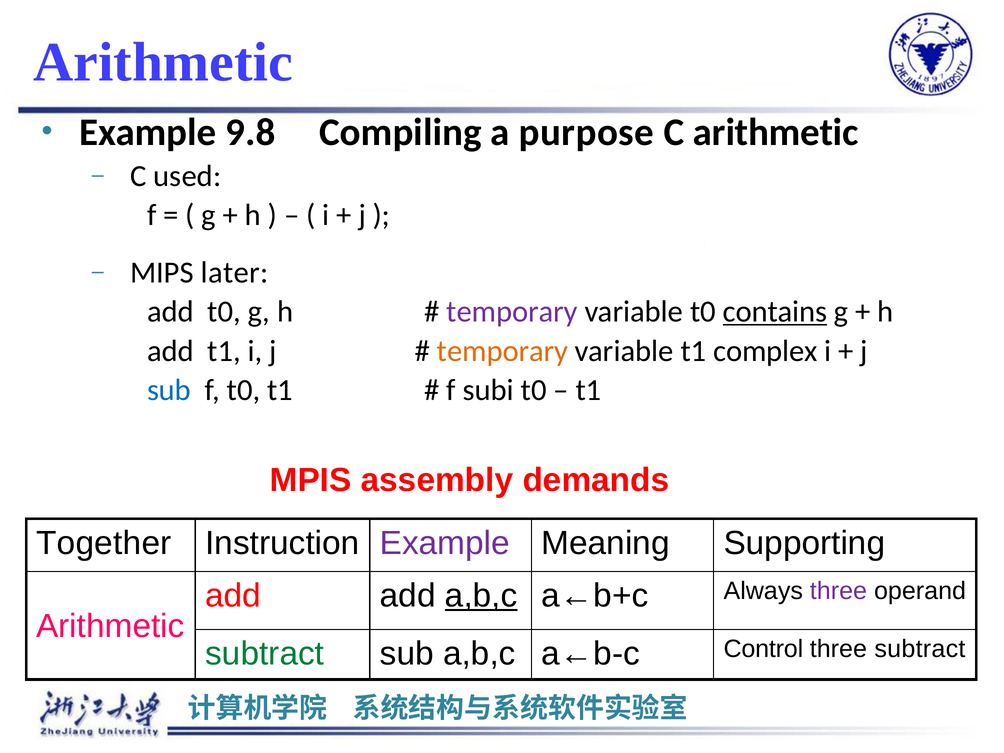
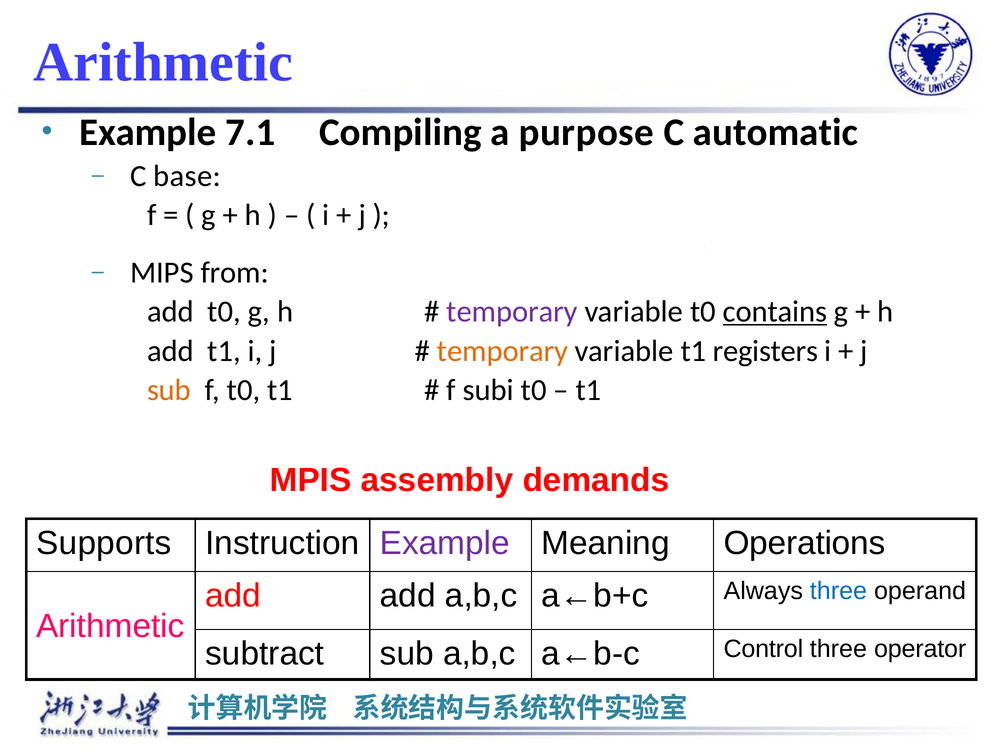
9.8: 9.8 -> 7.1
C arithmetic: arithmetic -> automatic
used: used -> base
later: later -> from
complex: complex -> registers
sub at (169, 390) colour: blue -> orange
Together: Together -> Supports
Supporting: Supporting -> Operations
a,b,c at (481, 596) underline: present -> none
three at (838, 591) colour: purple -> blue
subtract at (265, 654) colour: green -> black
three subtract: subtract -> operator
